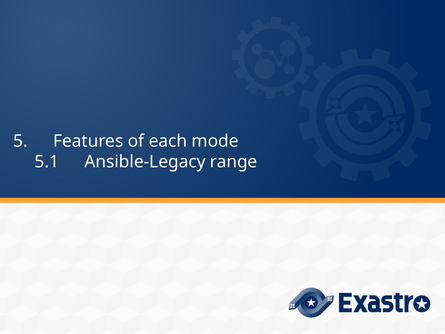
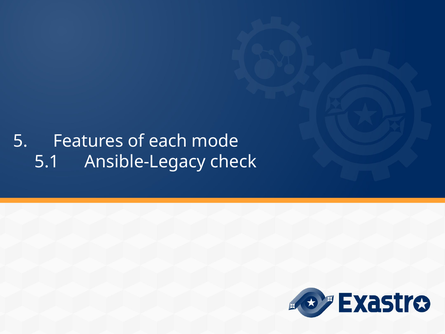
range: range -> check
